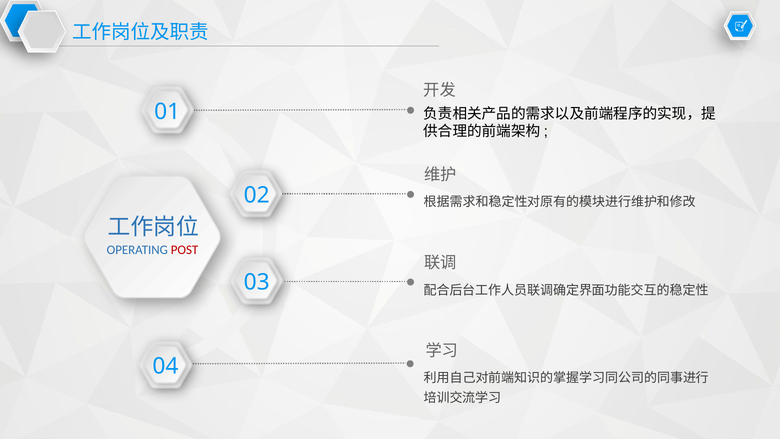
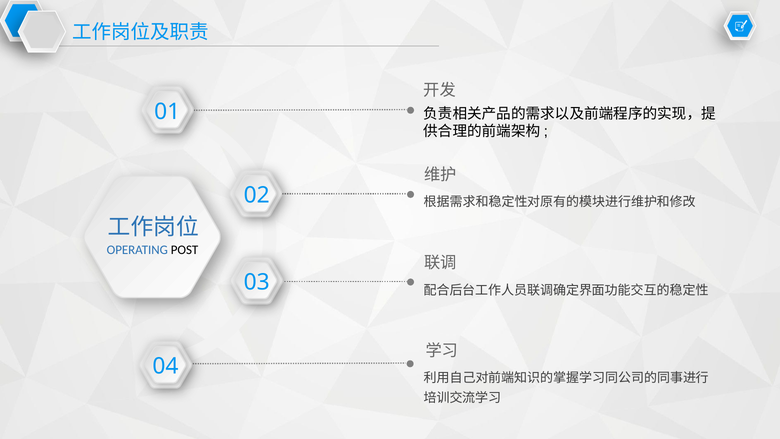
POST colour: red -> black
